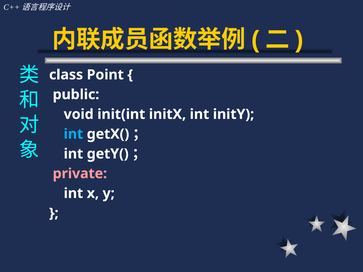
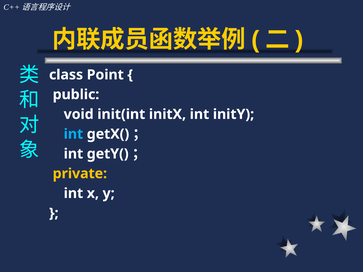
private colour: pink -> yellow
